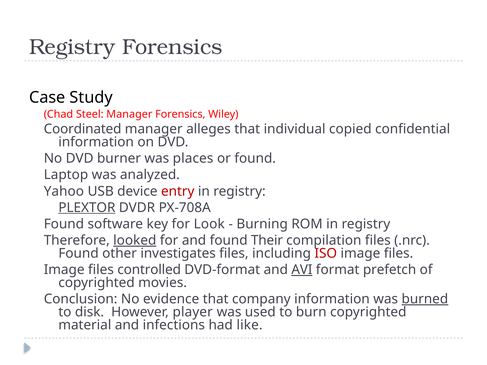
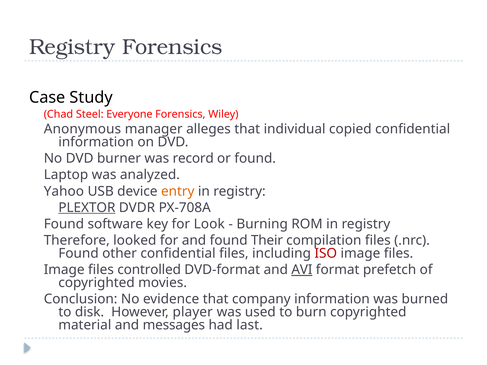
Steel Manager: Manager -> Everyone
Coordinated: Coordinated -> Anonymous
places: places -> record
entry colour: red -> orange
looked underline: present -> none
other investigates: investigates -> confidential
burned underline: present -> none
infections: infections -> messages
like: like -> last
